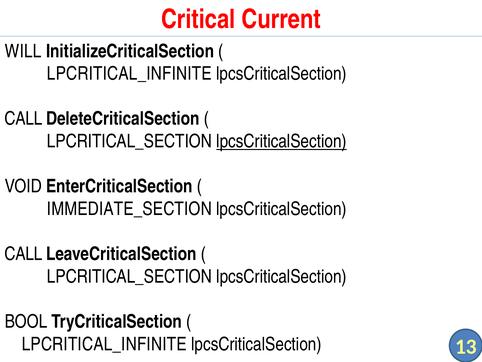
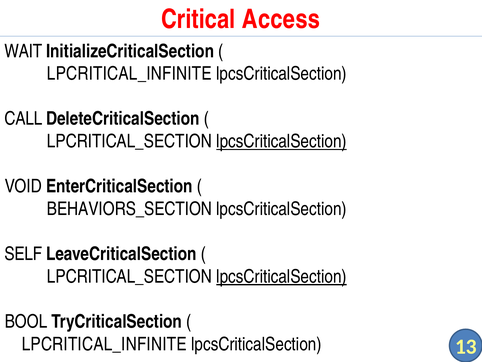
Current: Current -> Access
WILL: WILL -> WAIT
IMMEDIATE_SECTION: IMMEDIATE_SECTION -> BEHAVIORS_SECTION
CALL at (23, 254): CALL -> SELF
lpcsCriticalSection at (281, 276) underline: none -> present
